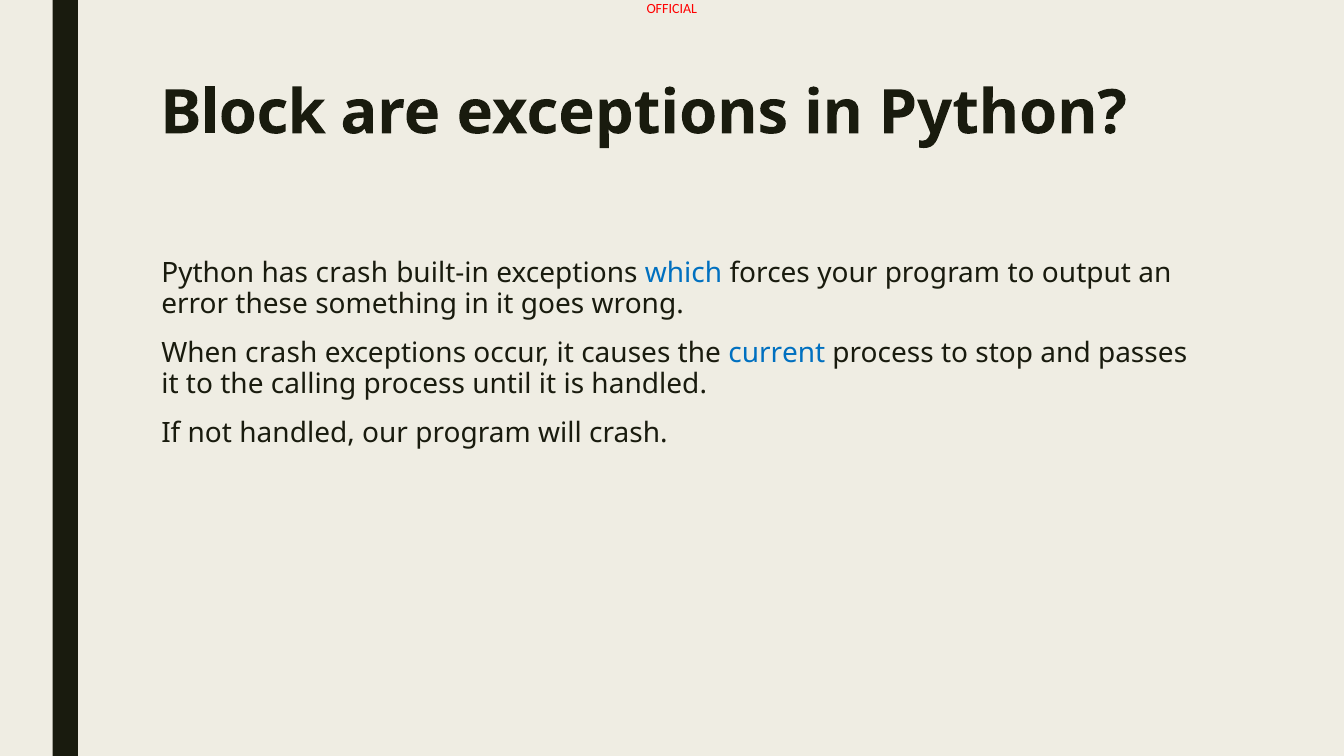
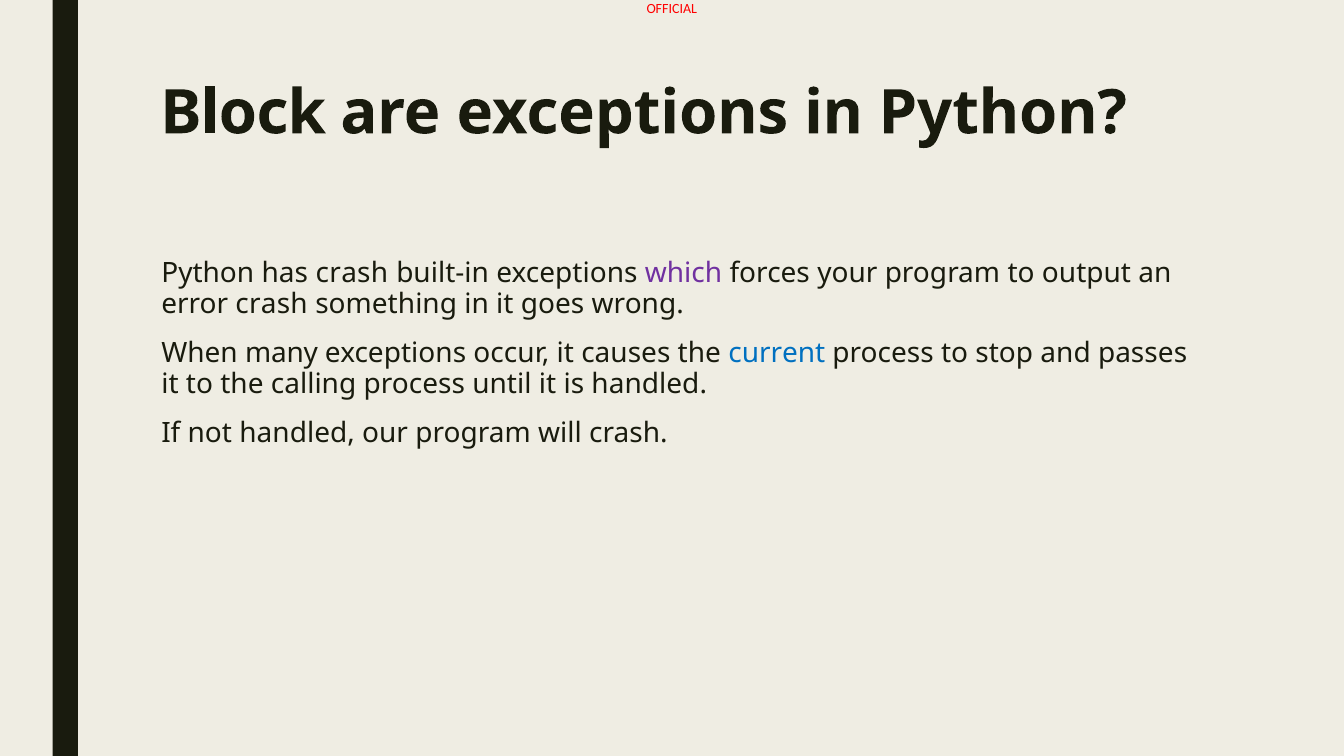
which colour: blue -> purple
error these: these -> crash
When crash: crash -> many
